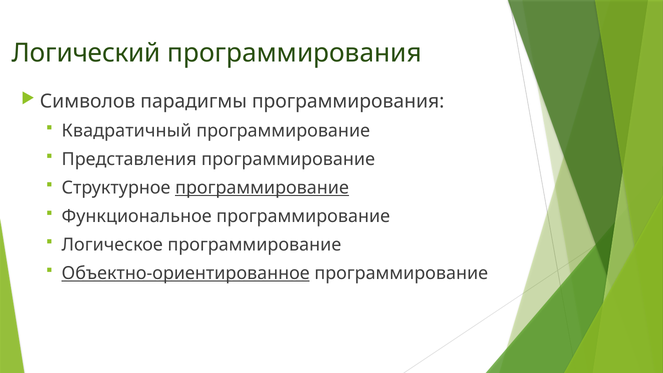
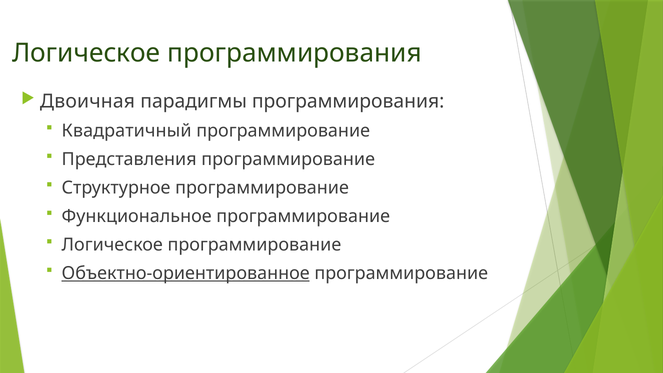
Логический at (86, 53): Логический -> Логическое
Символов: Символов -> Двоичная
программирование at (262, 188) underline: present -> none
